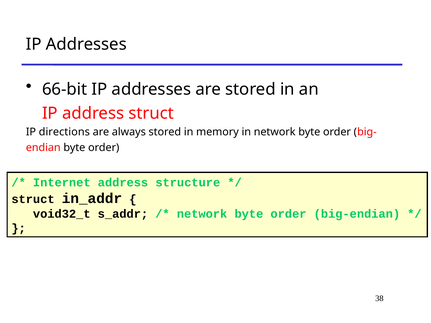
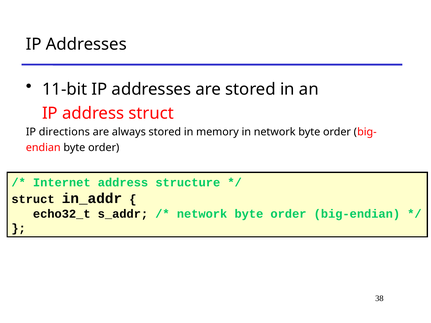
66-bit: 66-bit -> 11-bit
void32_t: void32_t -> echo32_t
